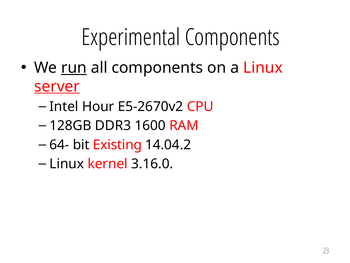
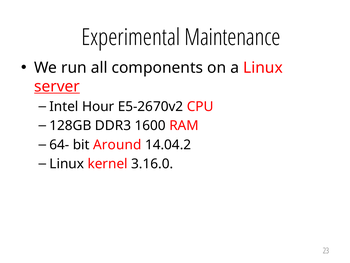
Experimental Components: Components -> Maintenance
run underline: present -> none
Existing: Existing -> Around
